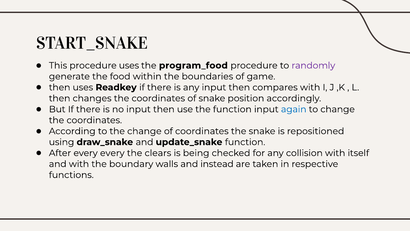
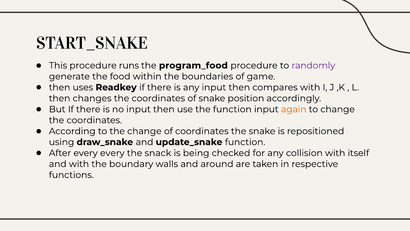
procedure uses: uses -> runs
again colour: blue -> orange
clears: clears -> snack
instead: instead -> around
